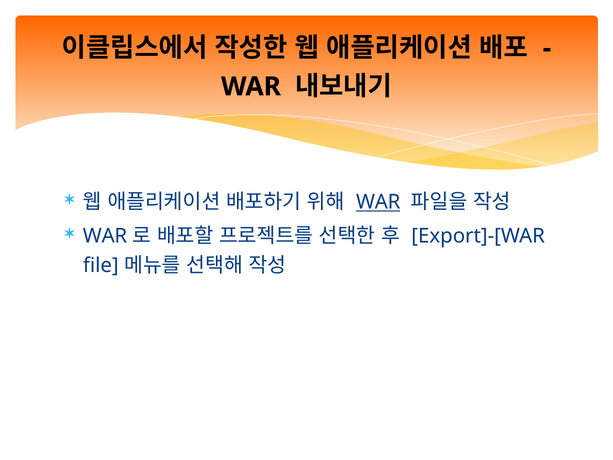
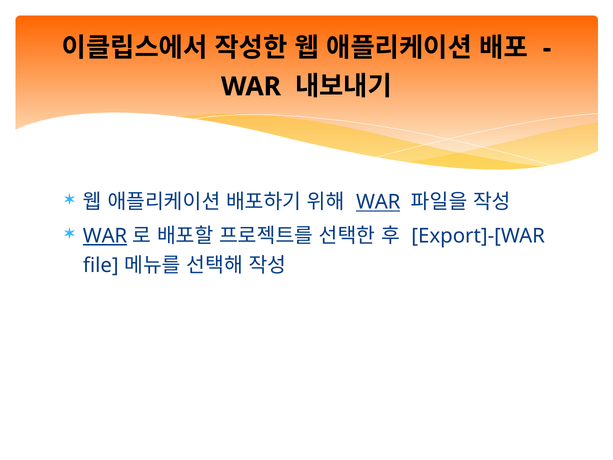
WAR at (105, 236) underline: none -> present
